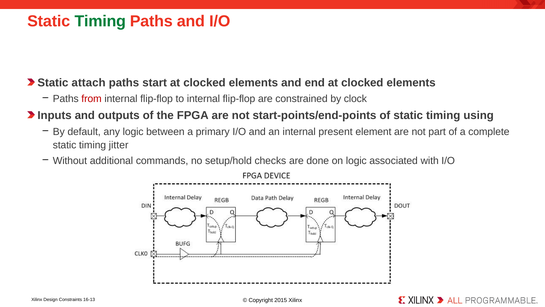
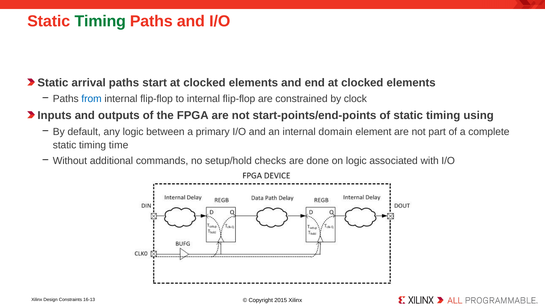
attach: attach -> arrival
from colour: red -> blue
present: present -> domain
jitter: jitter -> time
